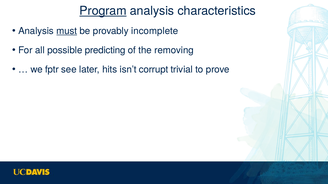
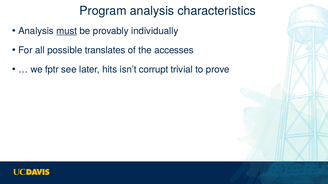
Program underline: present -> none
incomplete: incomplete -> individually
predicting: predicting -> translates
removing: removing -> accesses
